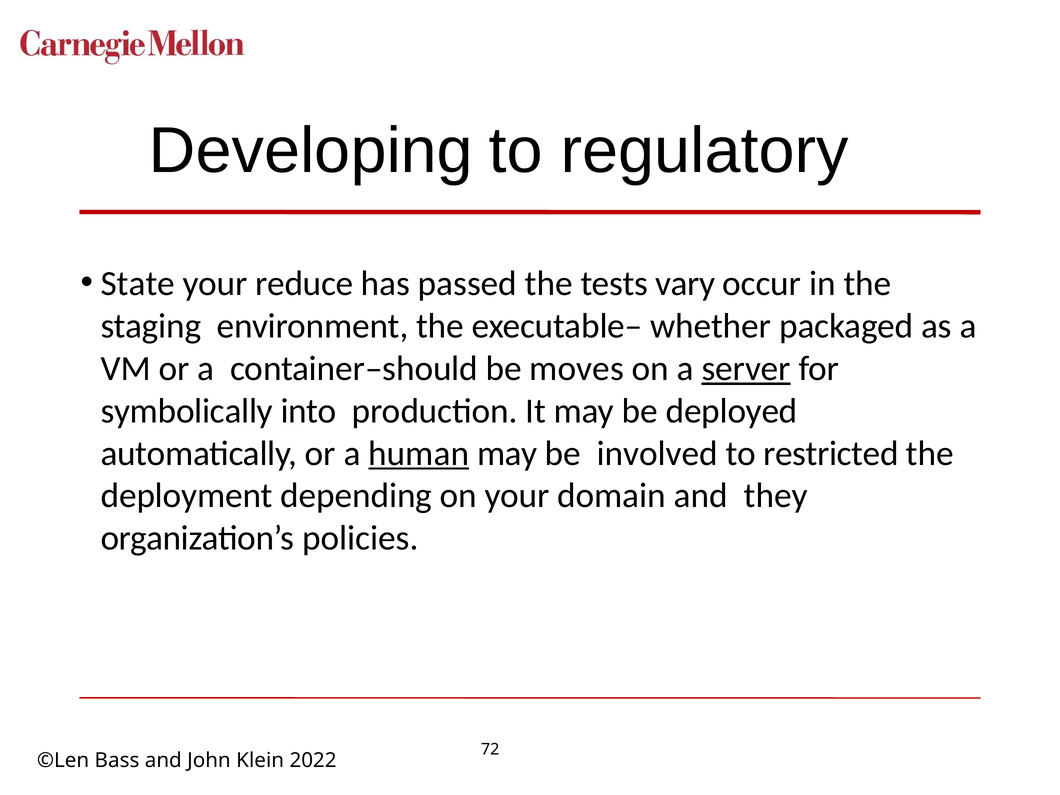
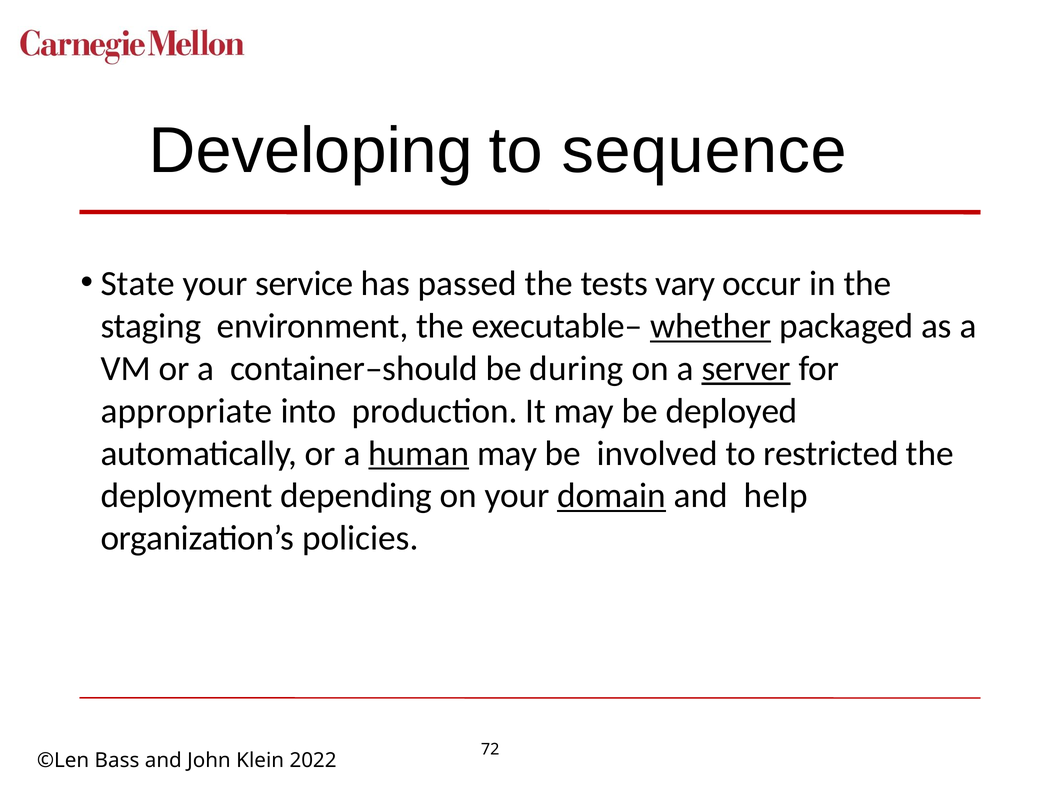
regulatory: regulatory -> sequence
reduce: reduce -> service
whether underline: none -> present
moves: moves -> during
symbolically: symbolically -> appropriate
domain underline: none -> present
they: they -> help
